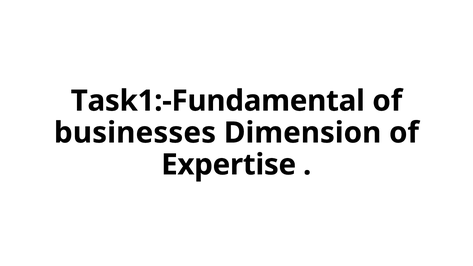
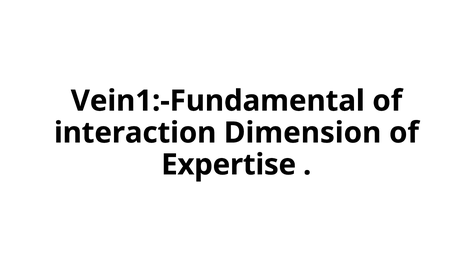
Task1:-Fundamental: Task1:-Fundamental -> Vein1:-Fundamental
businesses: businesses -> interaction
